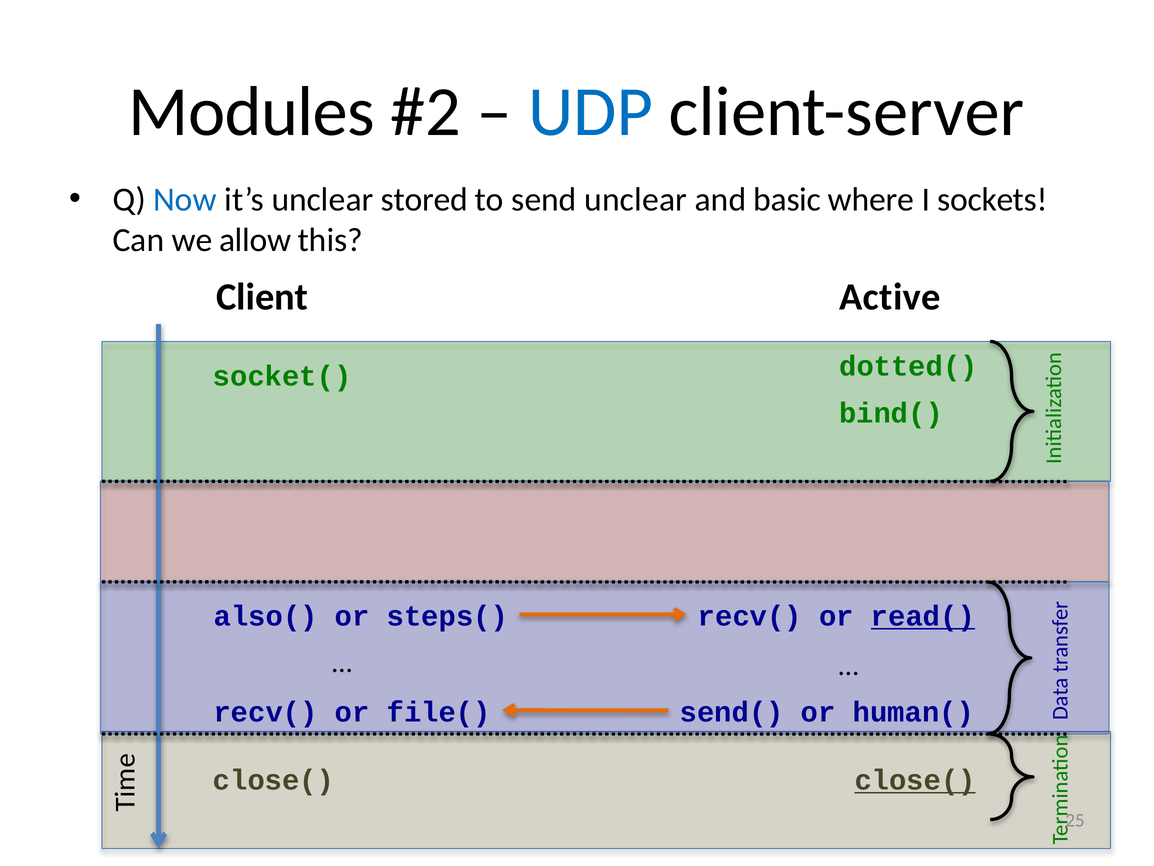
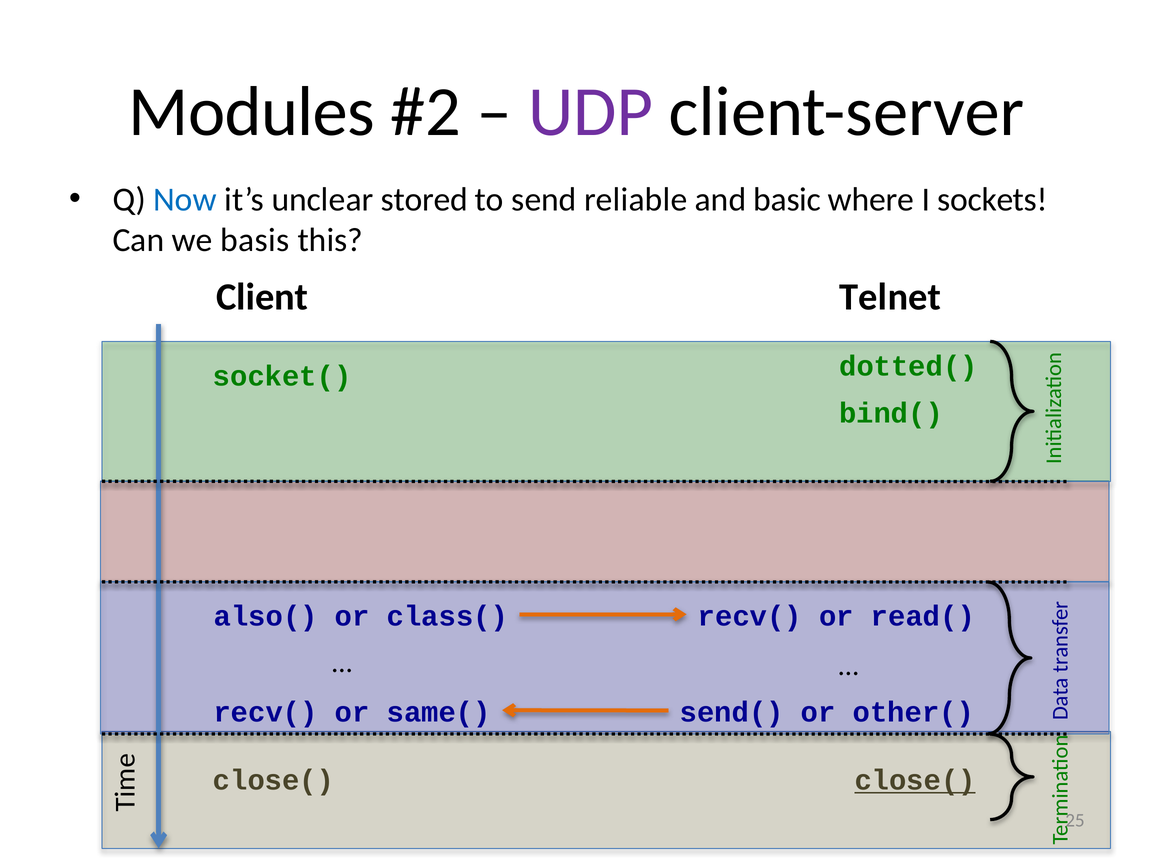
UDP colour: blue -> purple
send unclear: unclear -> reliable
allow: allow -> basis
Active: Active -> Telnet
steps(: steps( -> class(
read( underline: present -> none
file(: file( -> same(
human(: human( -> other(
